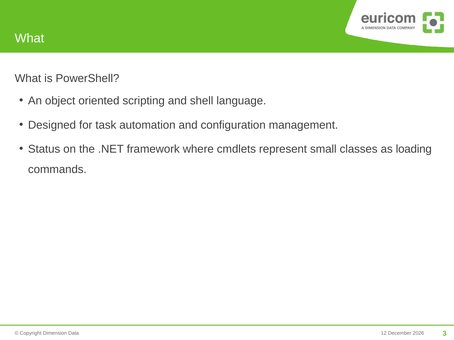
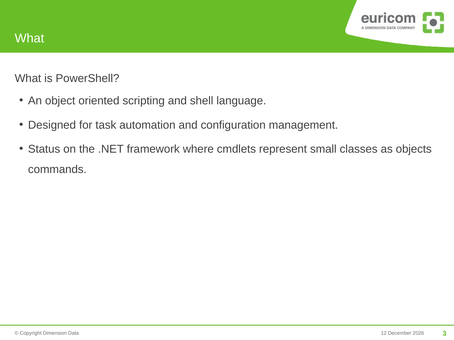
loading: loading -> objects
